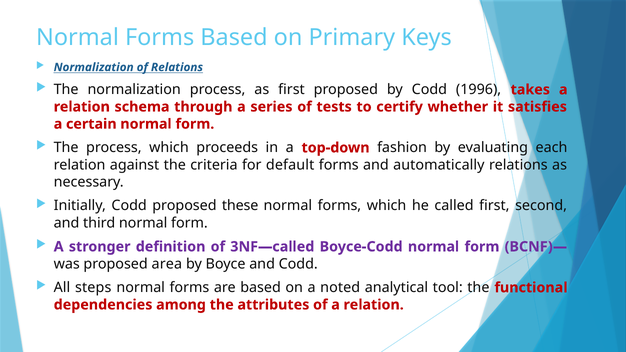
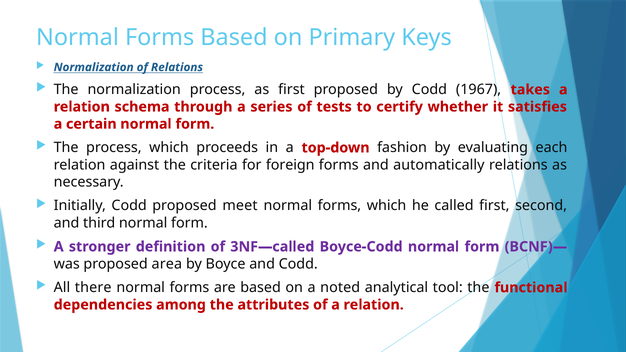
1996: 1996 -> 1967
default: default -> foreign
these: these -> meet
steps: steps -> there
